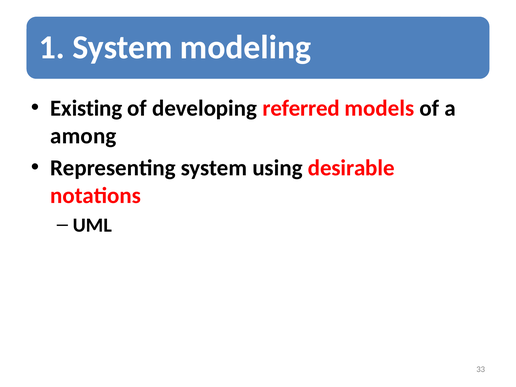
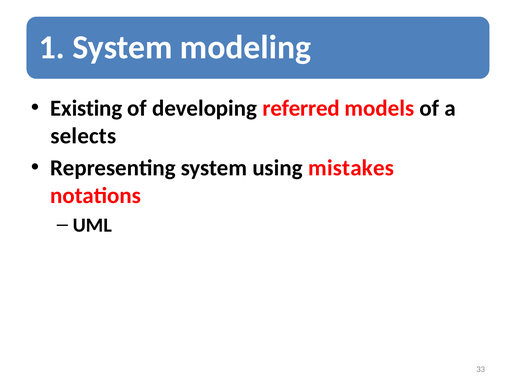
among: among -> selects
desirable: desirable -> mistakes
